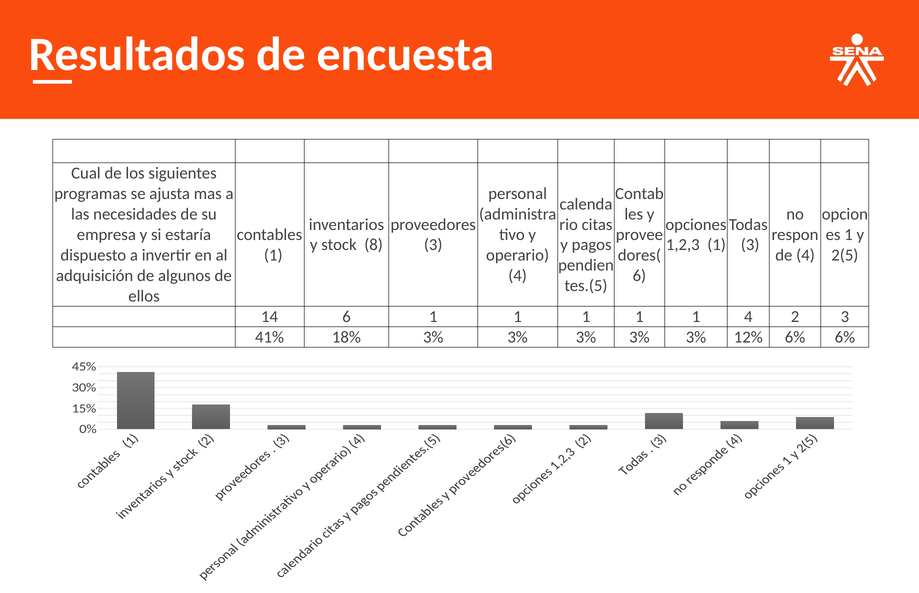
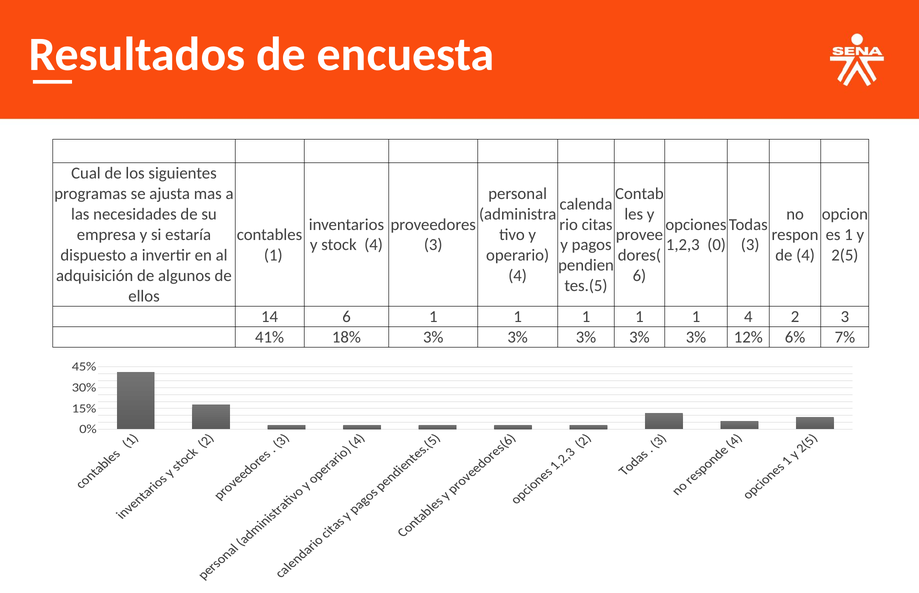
stock 8: 8 -> 4
1,2,3 1: 1 -> 0
6% 6%: 6% -> 7%
